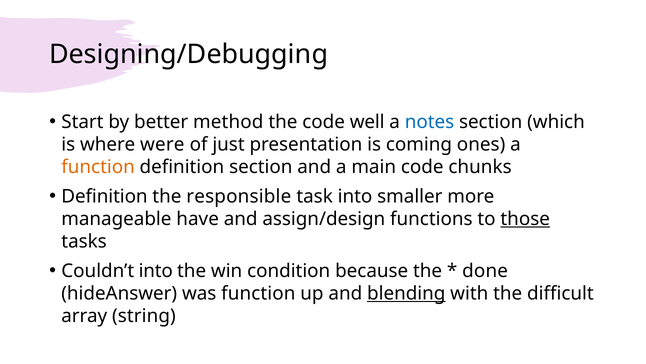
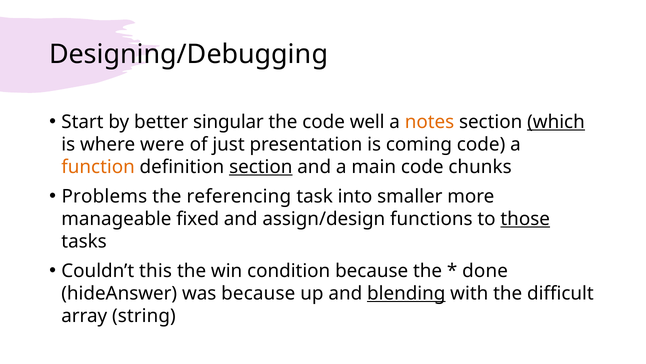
method: method -> singular
notes colour: blue -> orange
which underline: none -> present
coming ones: ones -> code
section at (261, 167) underline: none -> present
Definition at (104, 196): Definition -> Problems
responsible: responsible -> referencing
have: have -> fixed
Couldn’t into: into -> this
was function: function -> because
